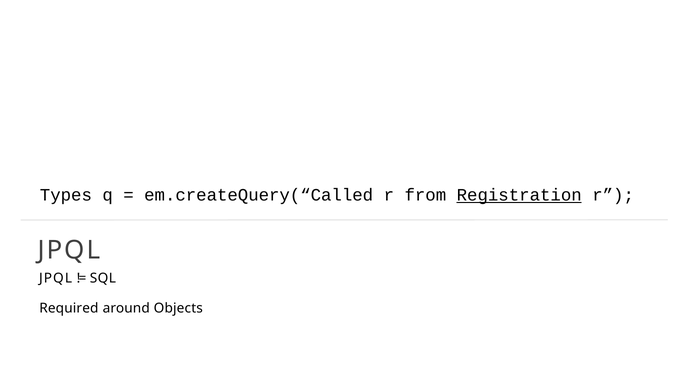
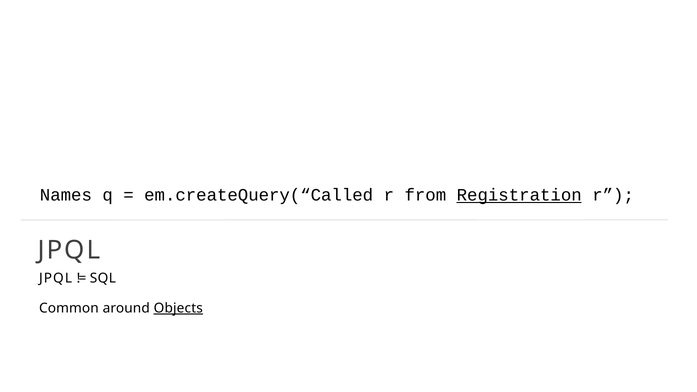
Types: Types -> Names
Required: Required -> Common
Objects underline: none -> present
